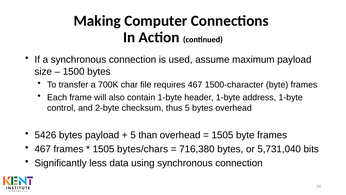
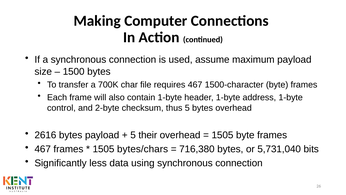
5426: 5426 -> 2616
than: than -> their
